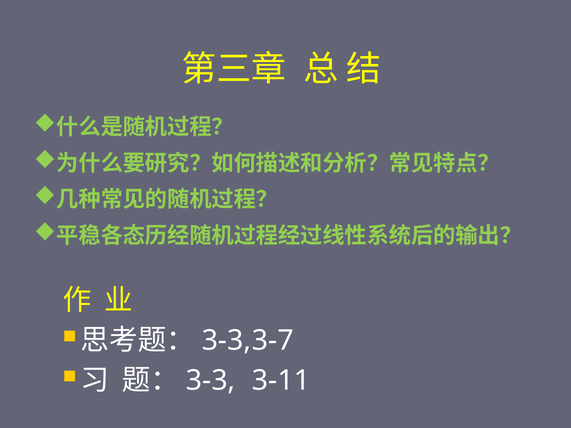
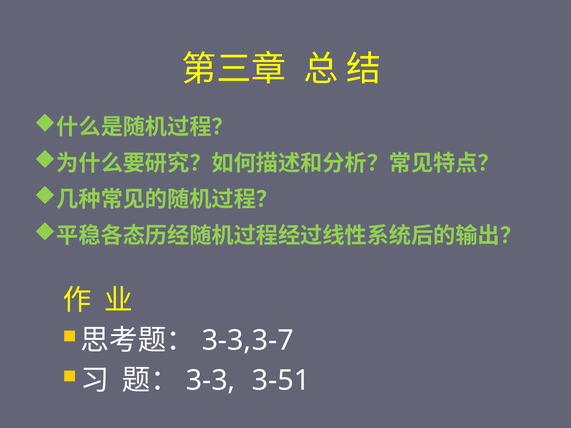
3-11: 3-11 -> 3-51
